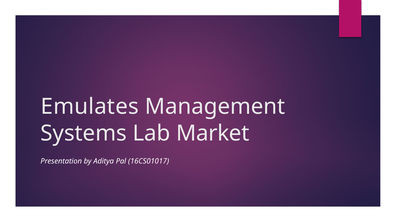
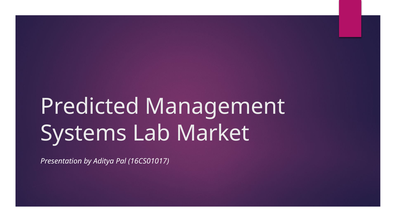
Emulates: Emulates -> Predicted
